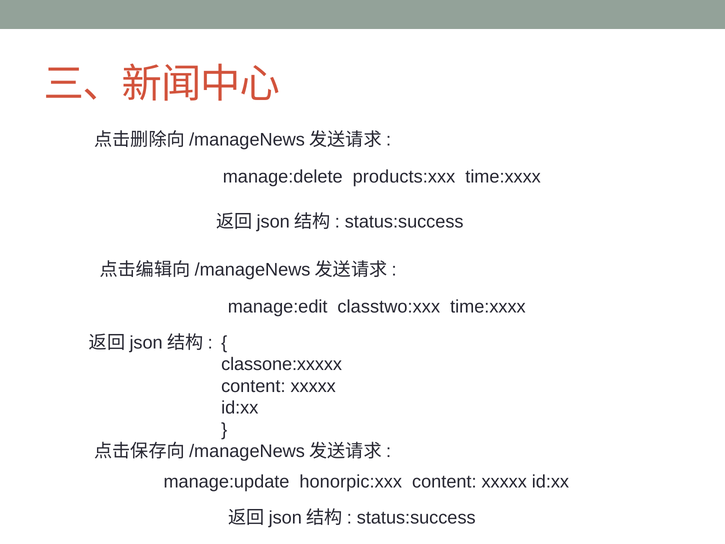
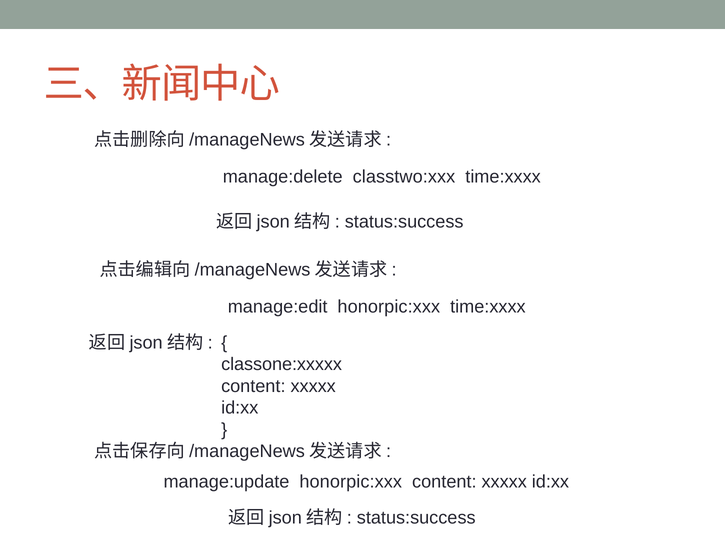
products:xxx: products:xxx -> classtwo:xxx
manage:edit classtwo:xxx: classtwo:xxx -> honorpic:xxx
